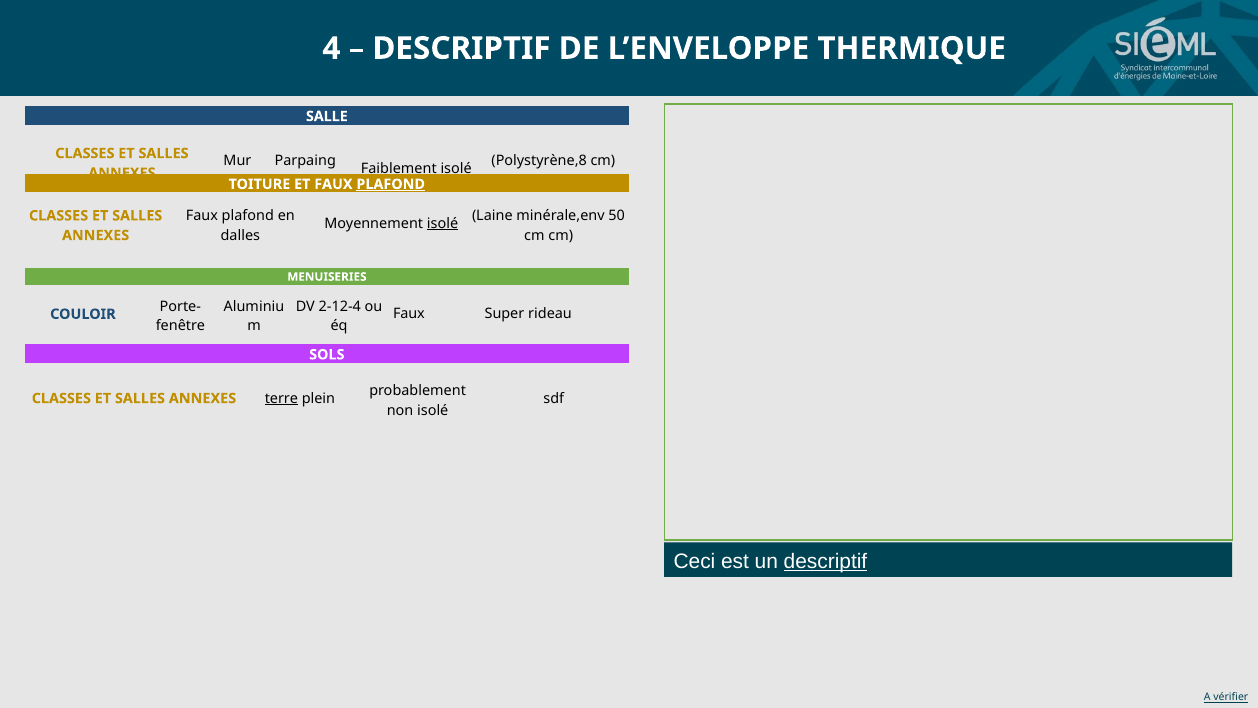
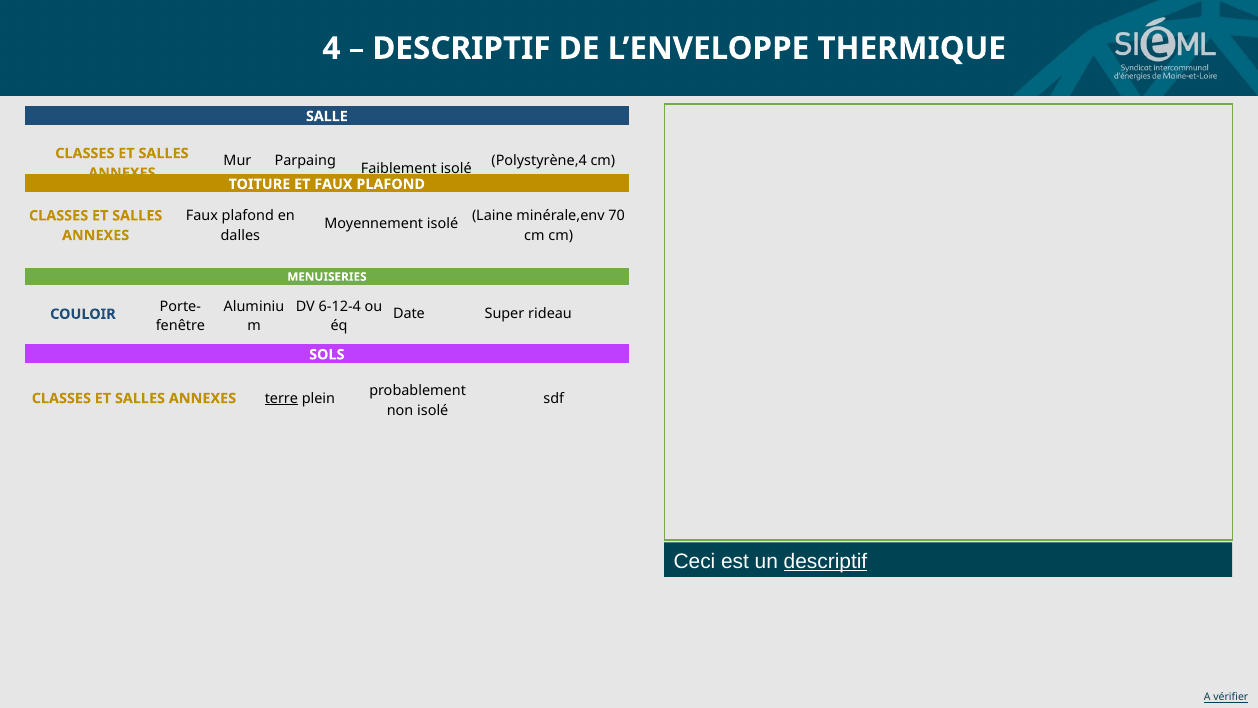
Polystyrène,8: Polystyrène,8 -> Polystyrène,4
PLAFOND at (391, 184) underline: present -> none
50: 50 -> 70
isolé at (443, 223) underline: present -> none
2-12-4: 2-12-4 -> 6-12-4
Faux at (409, 314): Faux -> Date
